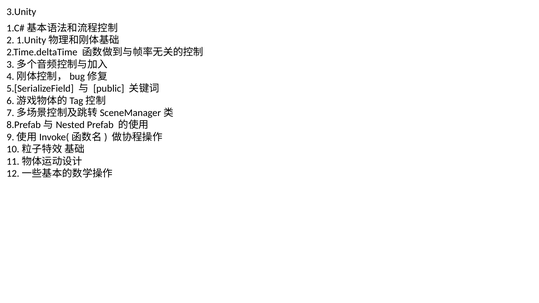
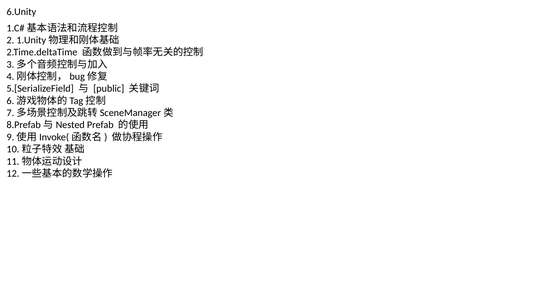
3.Unity: 3.Unity -> 6.Unity
